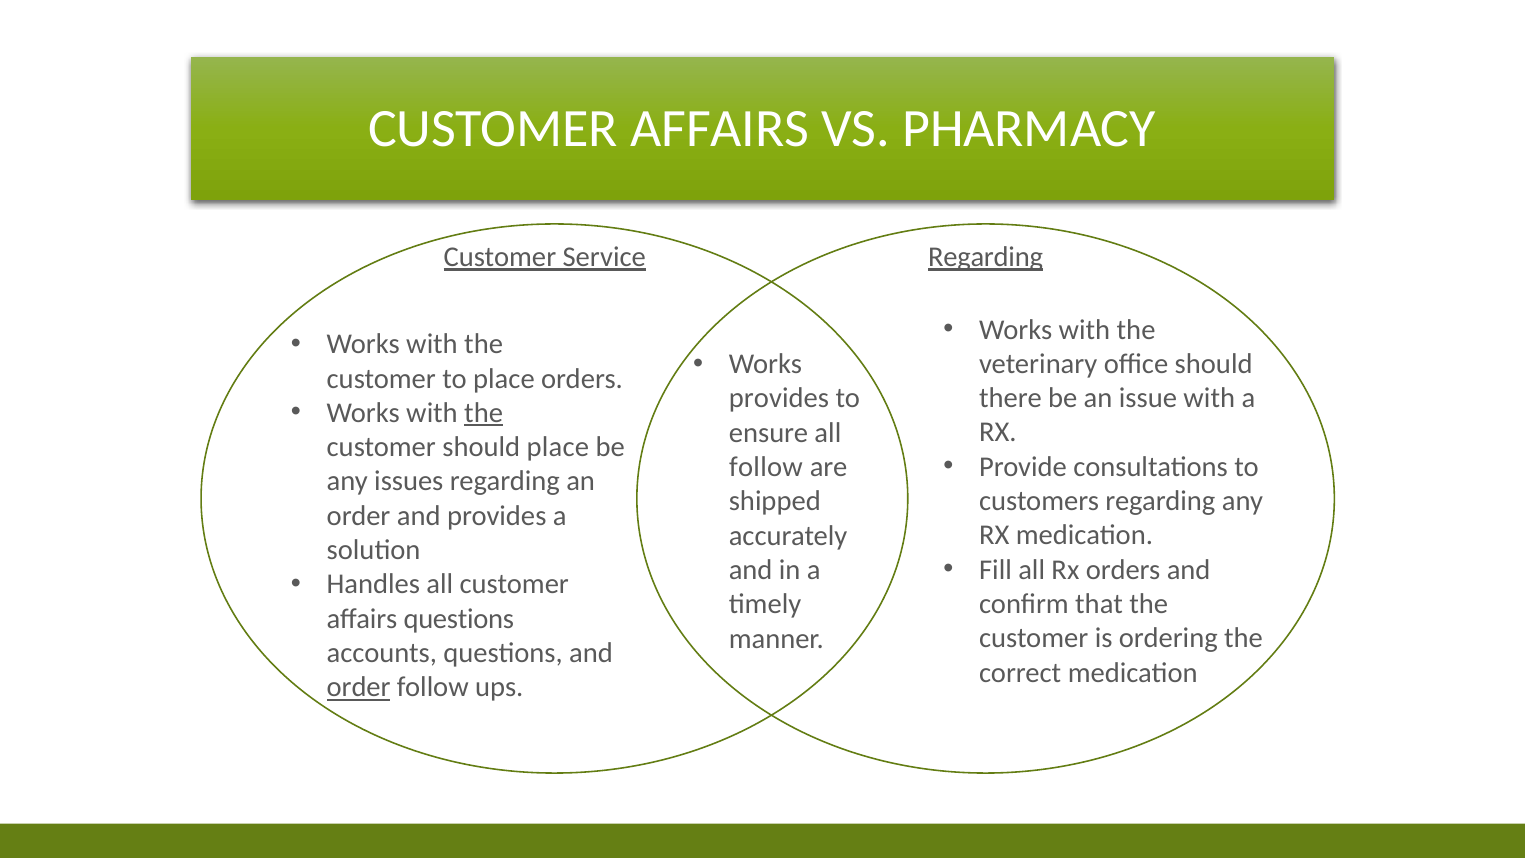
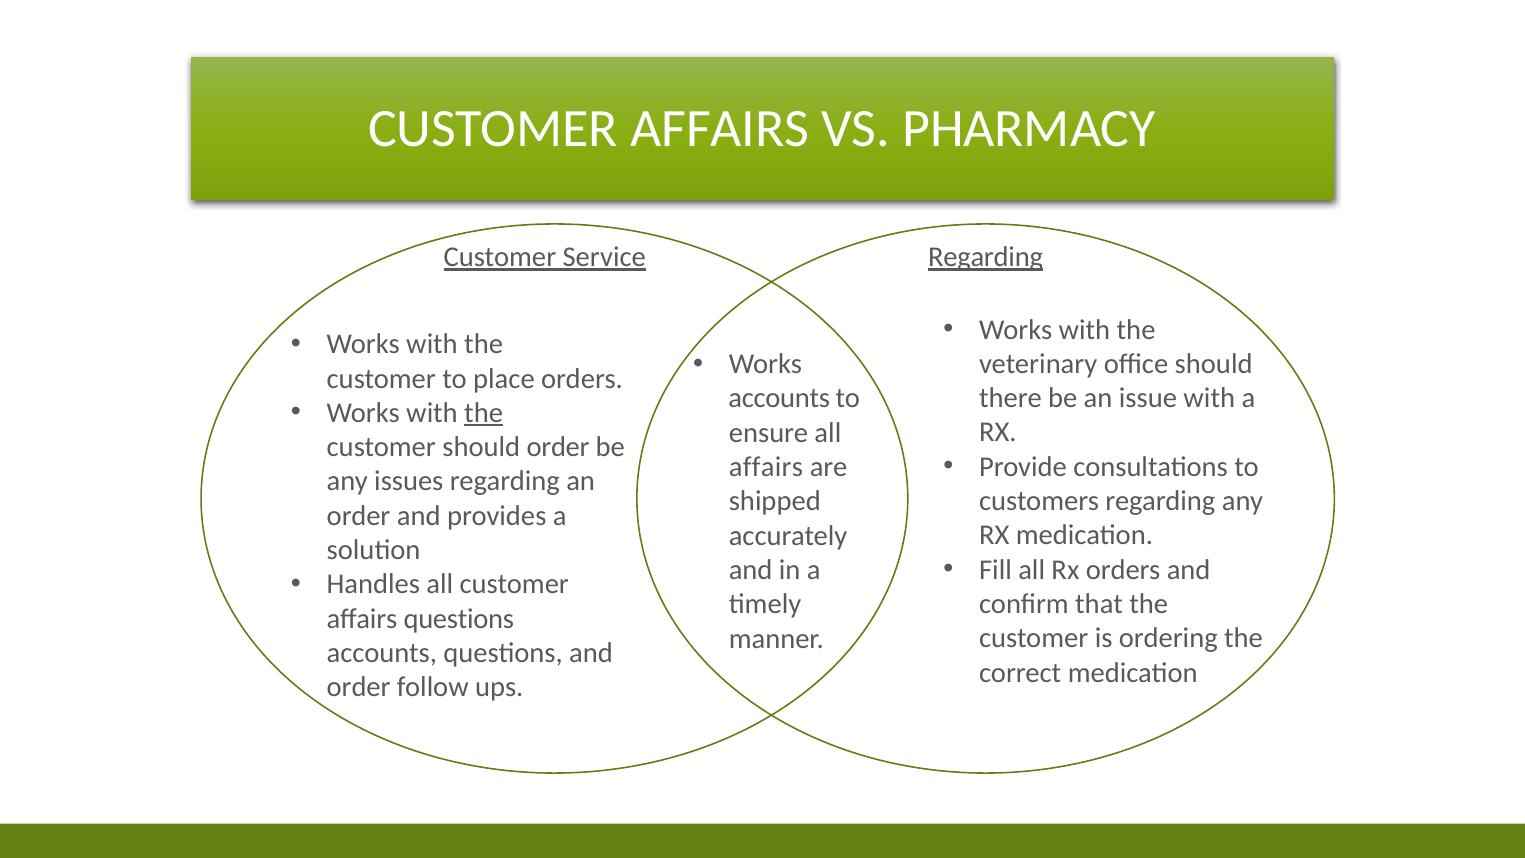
provides at (779, 398): provides -> accounts
should place: place -> order
follow at (766, 467): follow -> affairs
order at (359, 687) underline: present -> none
